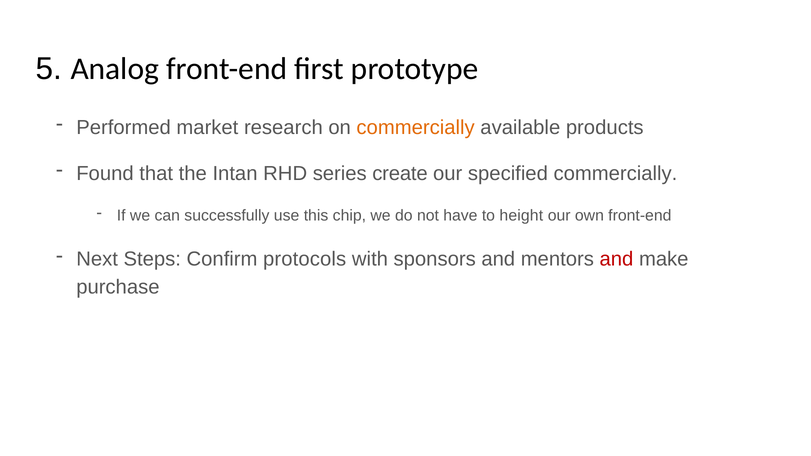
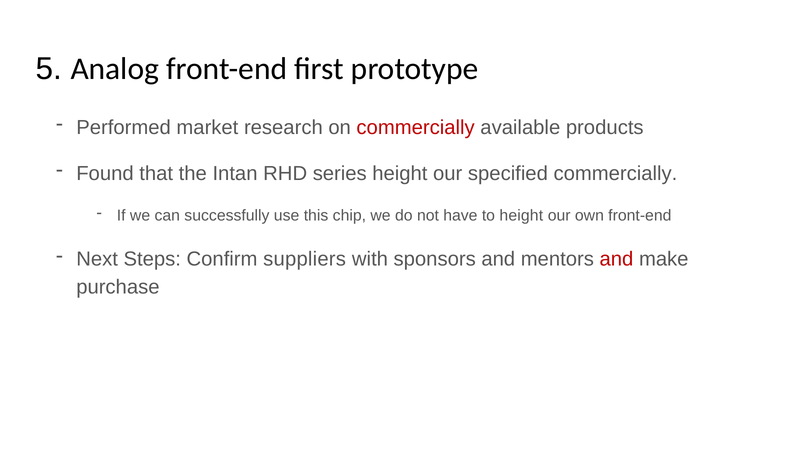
commercially at (416, 128) colour: orange -> red
series create: create -> height
protocols: protocols -> suppliers
